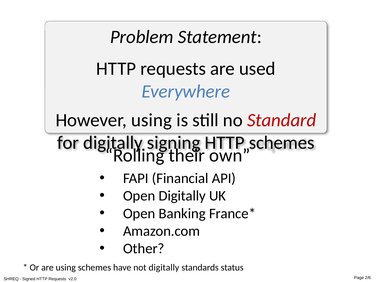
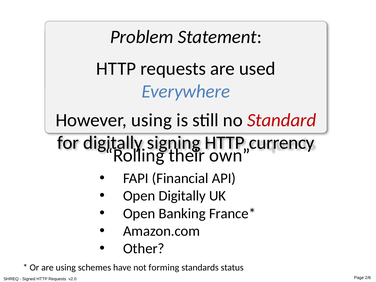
HTTP schemes: schemes -> currency
not digitally: digitally -> forming
